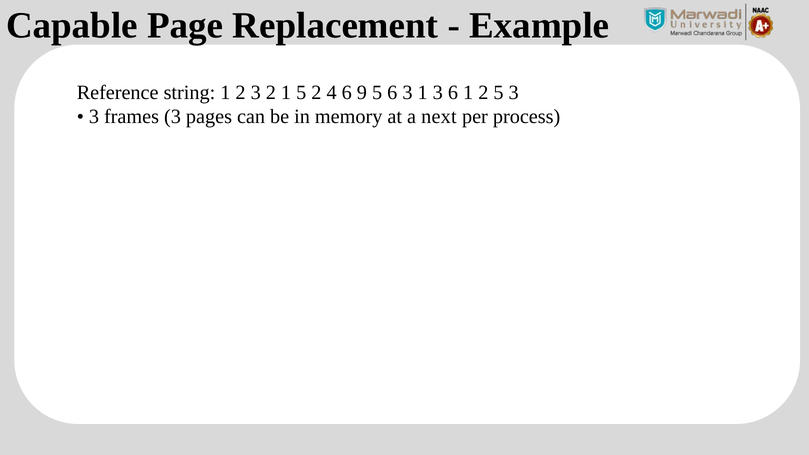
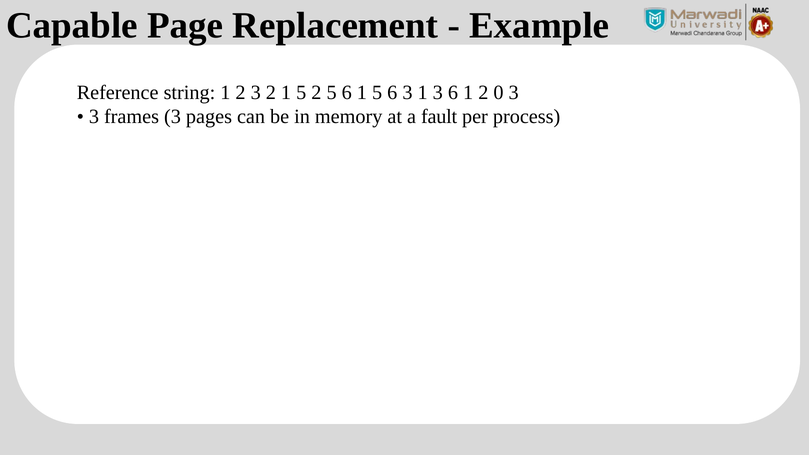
2 4: 4 -> 5
9 at (362, 92): 9 -> 1
2 5: 5 -> 0
next: next -> fault
